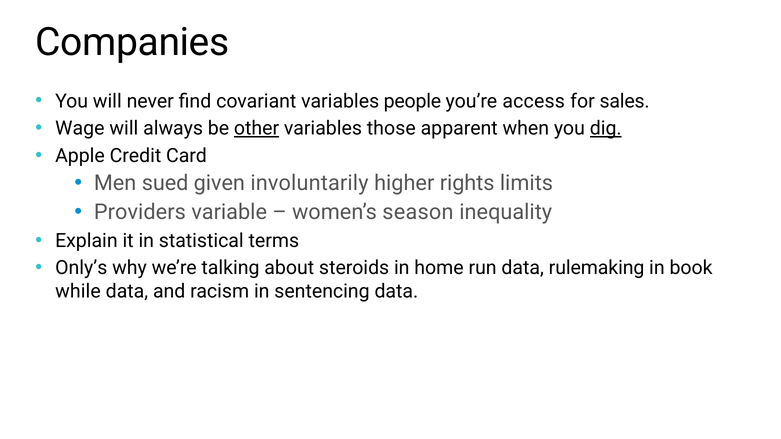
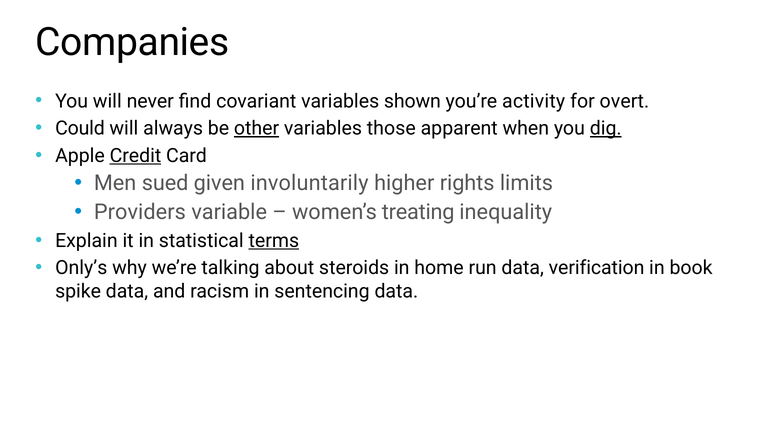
people: people -> shown
access: access -> activity
sales: sales -> overt
Wage: Wage -> Could
Credit underline: none -> present
season: season -> treating
terms underline: none -> present
rulemaking: rulemaking -> verification
while: while -> spike
